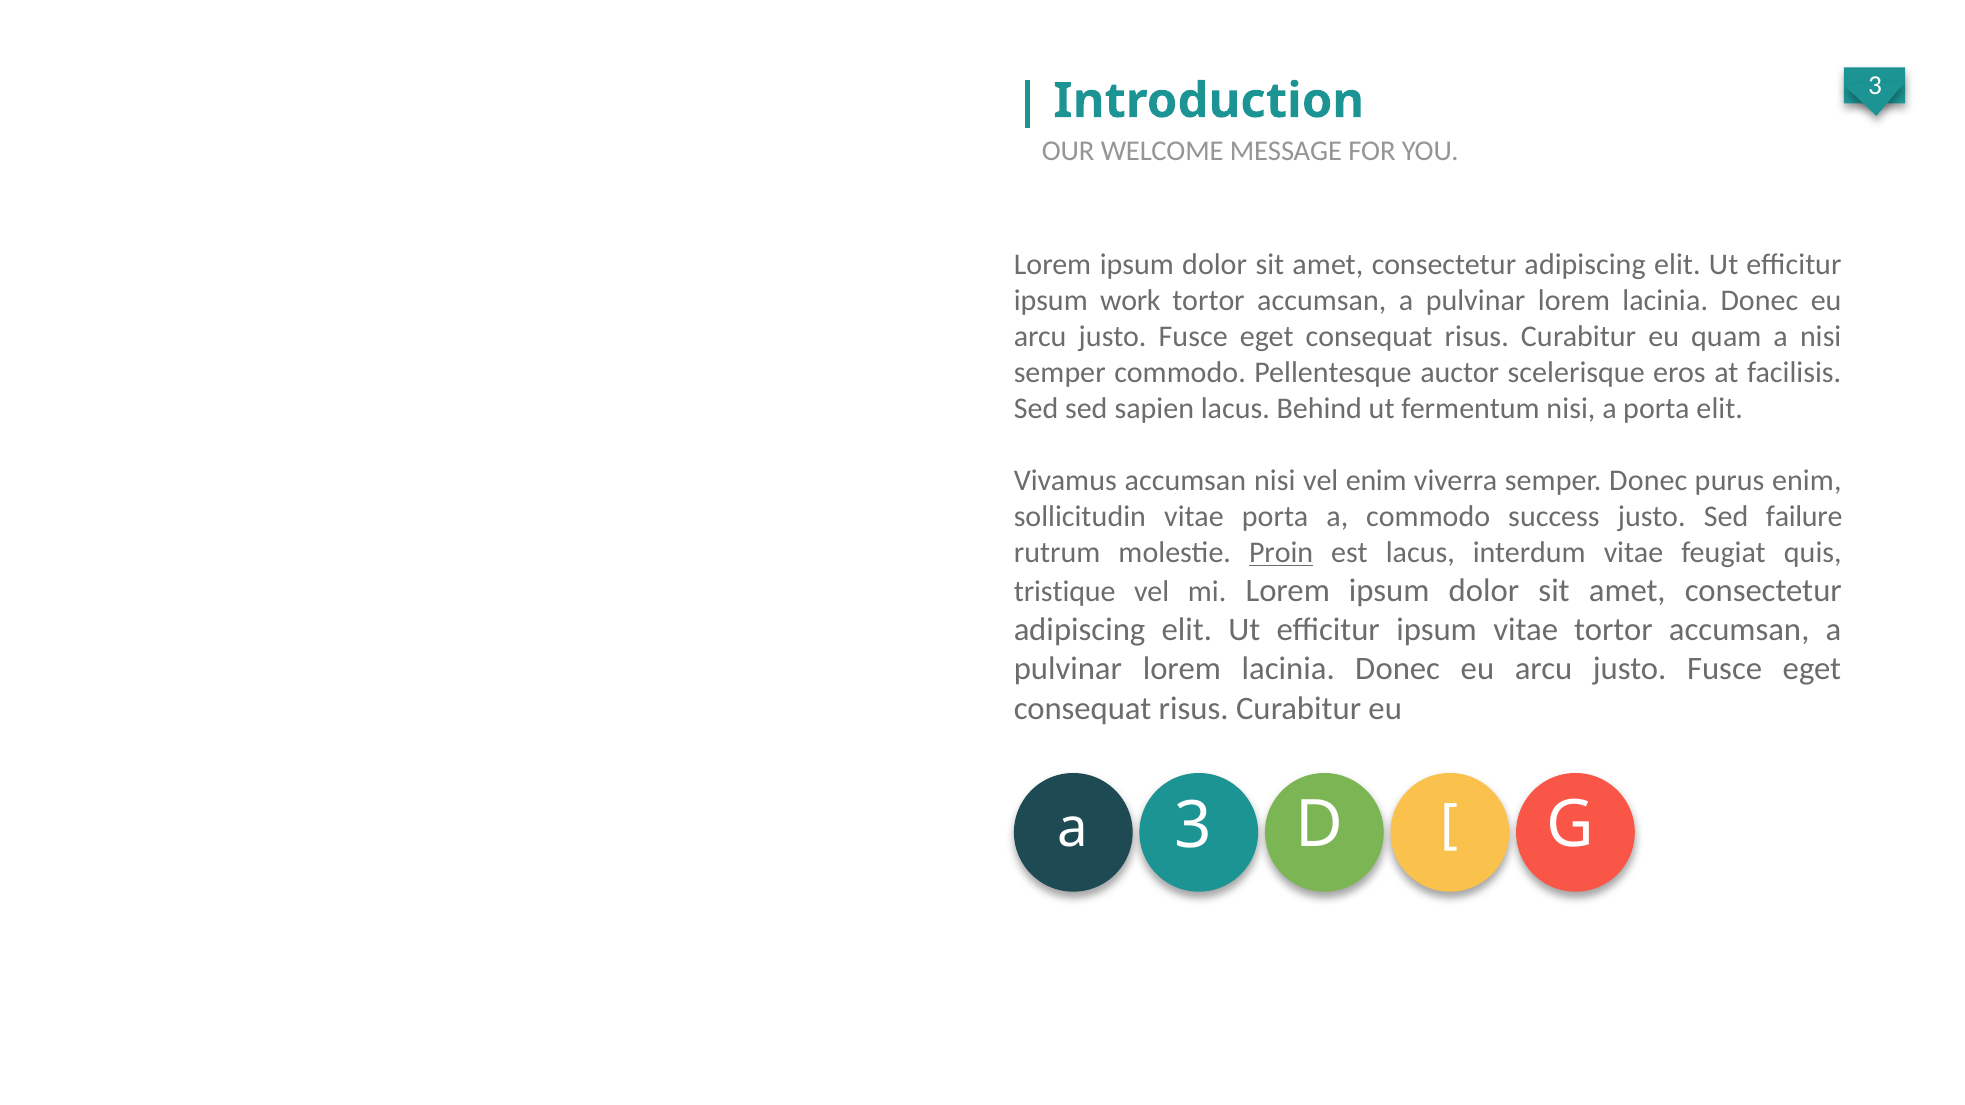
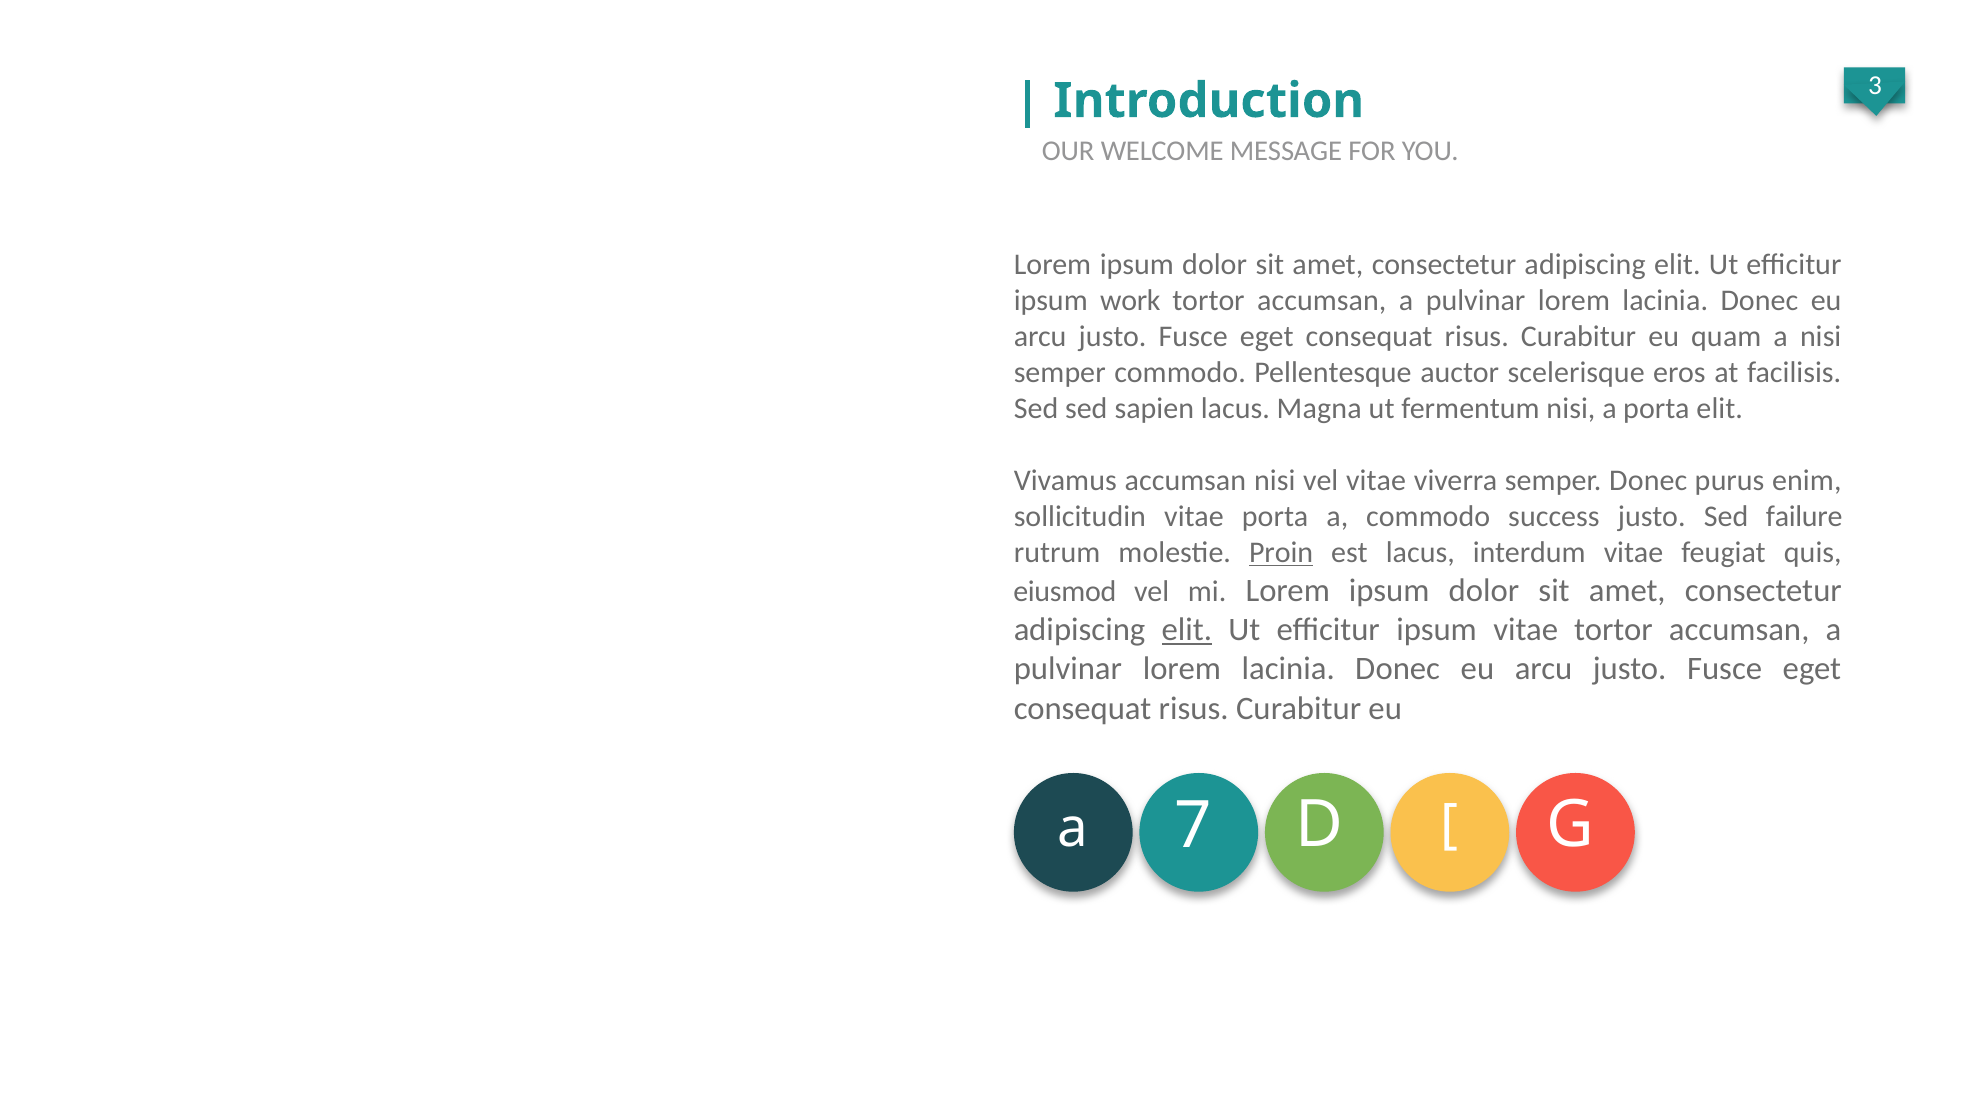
Behind: Behind -> Magna
vel enim: enim -> vitae
tristique: tristique -> eiusmod
elit at (1187, 630) underline: none -> present
a 3: 3 -> 7
